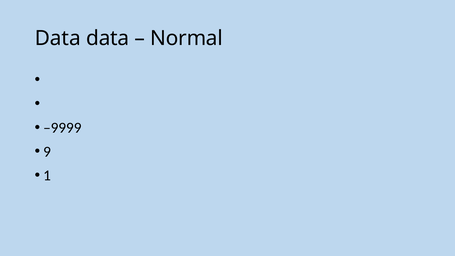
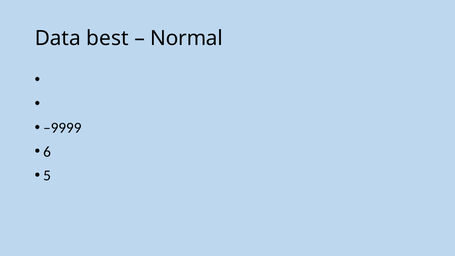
Data data: data -> best
9: 9 -> 6
1: 1 -> 5
